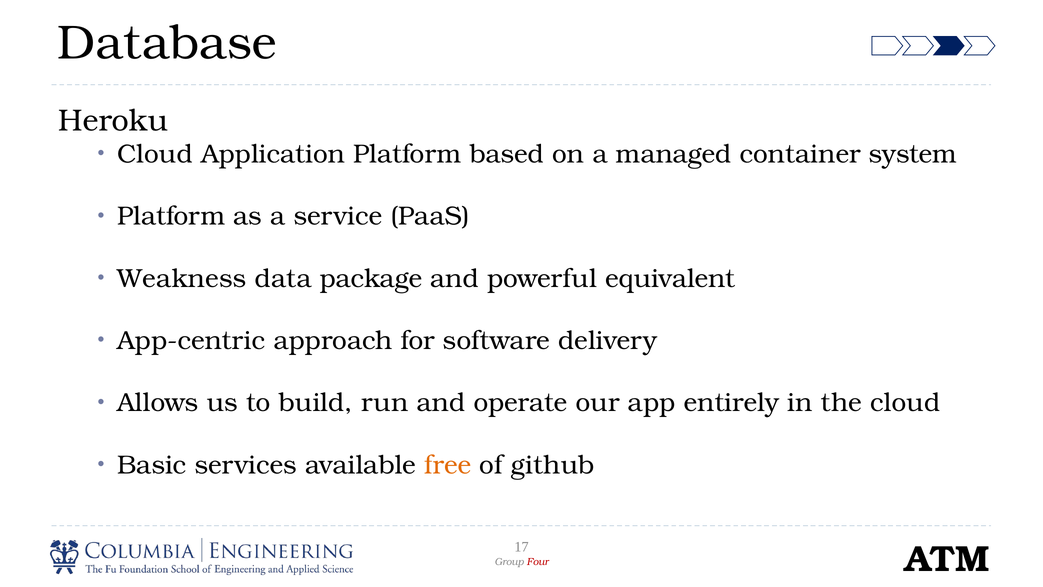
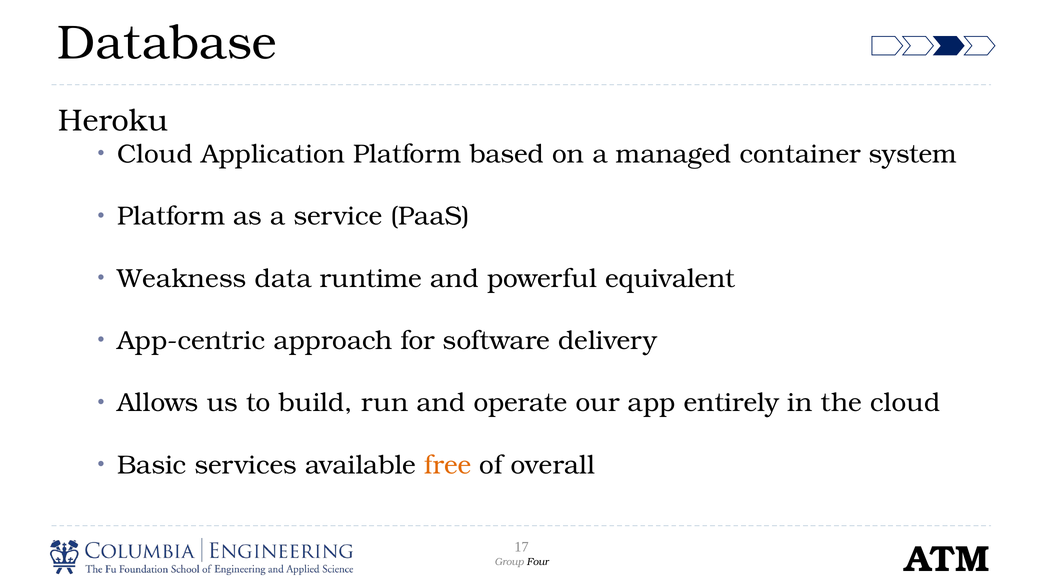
package: package -> runtime
github: github -> overall
Four colour: red -> black
